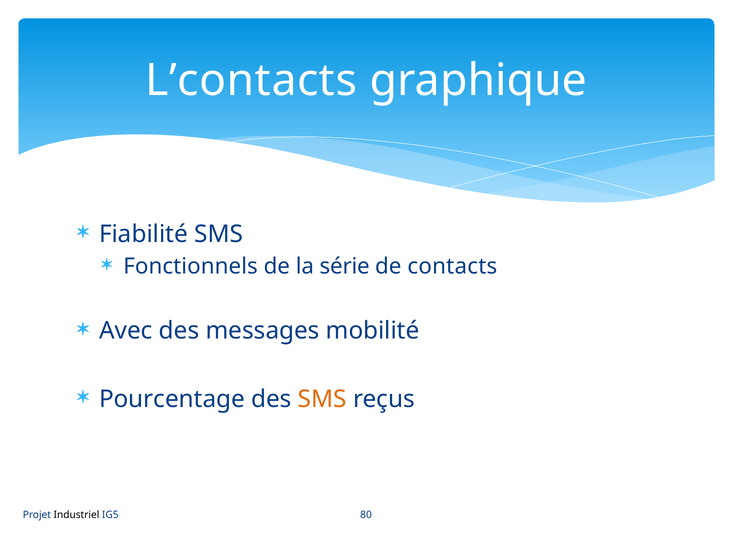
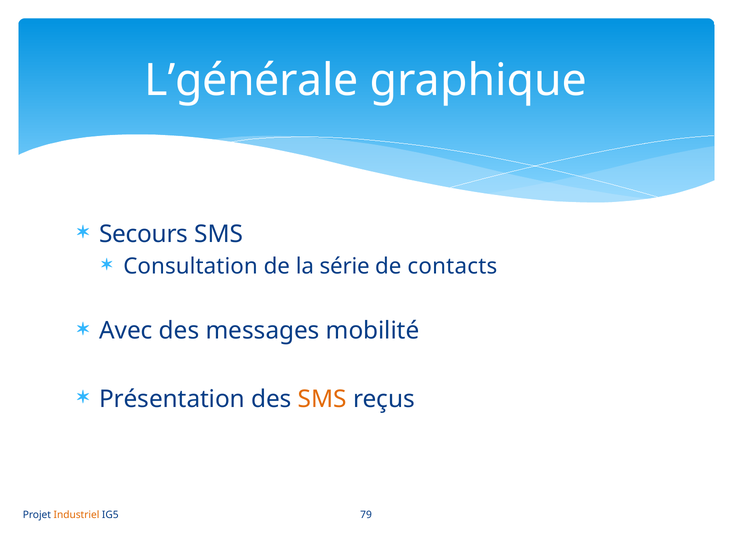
L’contacts: L’contacts -> L’générale
Fiabilité: Fiabilité -> Secours
Fonctionnels: Fonctionnels -> Consultation
Pourcentage: Pourcentage -> Présentation
Industriel colour: black -> orange
80: 80 -> 79
